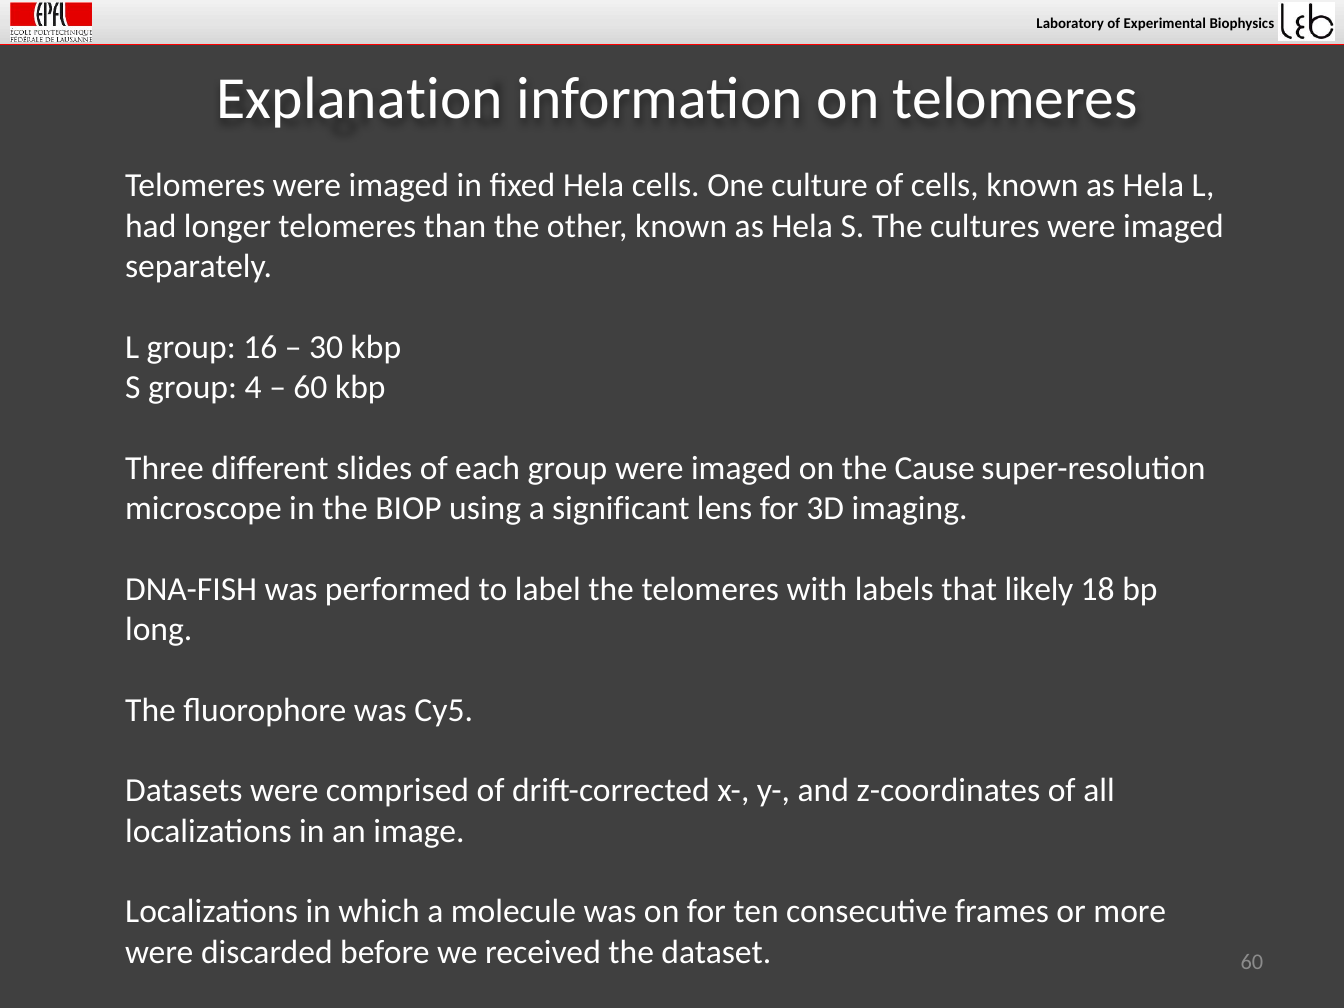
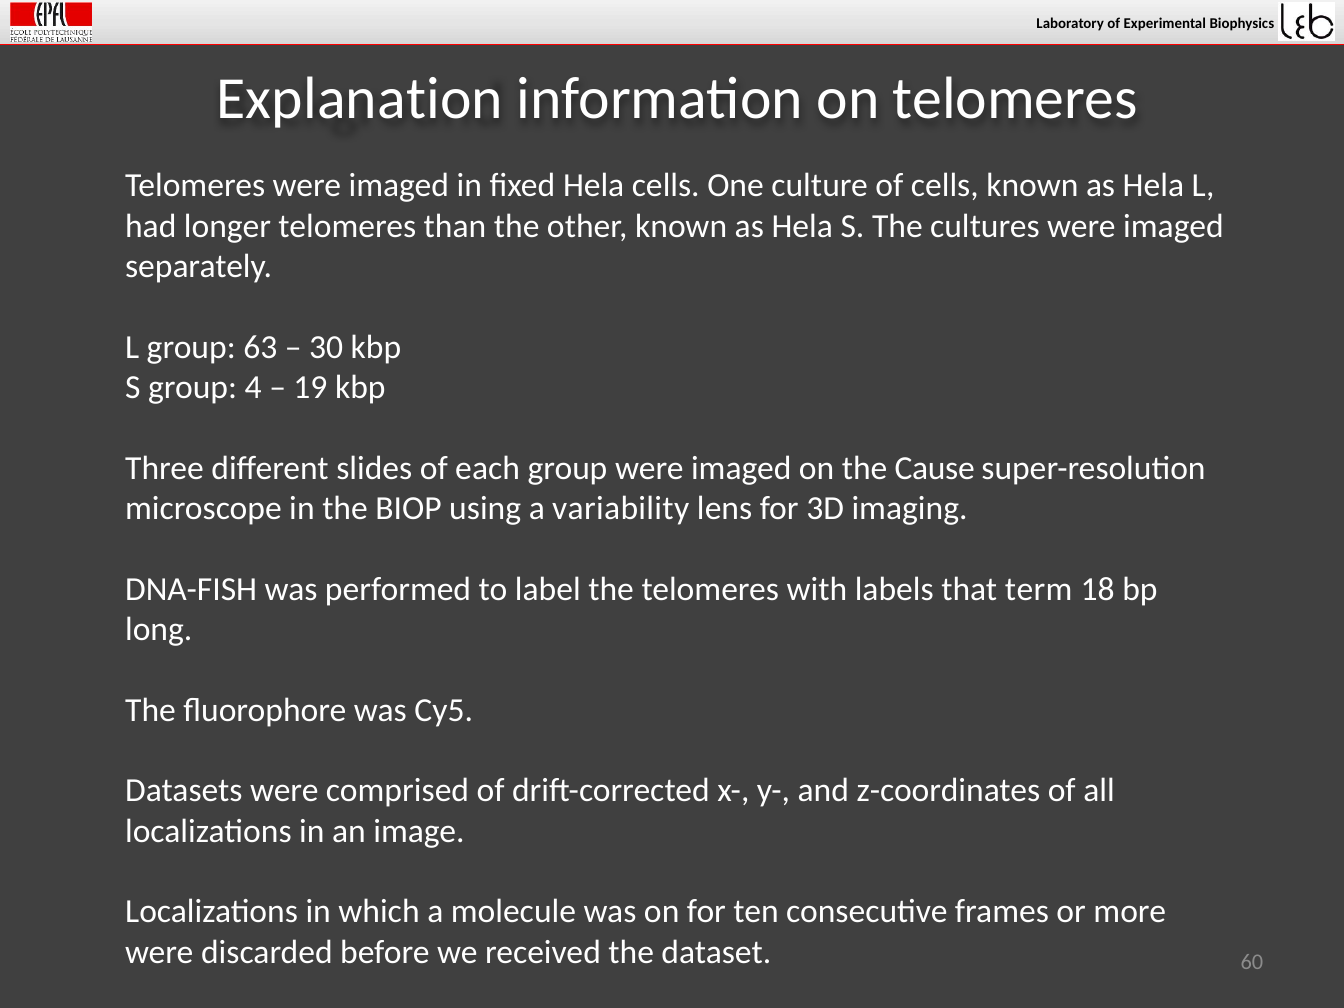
16: 16 -> 63
60 at (310, 387): 60 -> 19
significant: significant -> variability
likely: likely -> term
